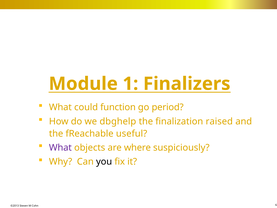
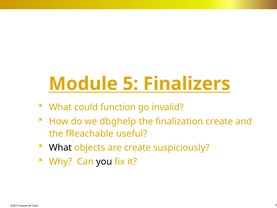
1: 1 -> 5
period: period -> invalid
finalization raised: raised -> create
What at (60, 147) colour: purple -> black
are where: where -> create
